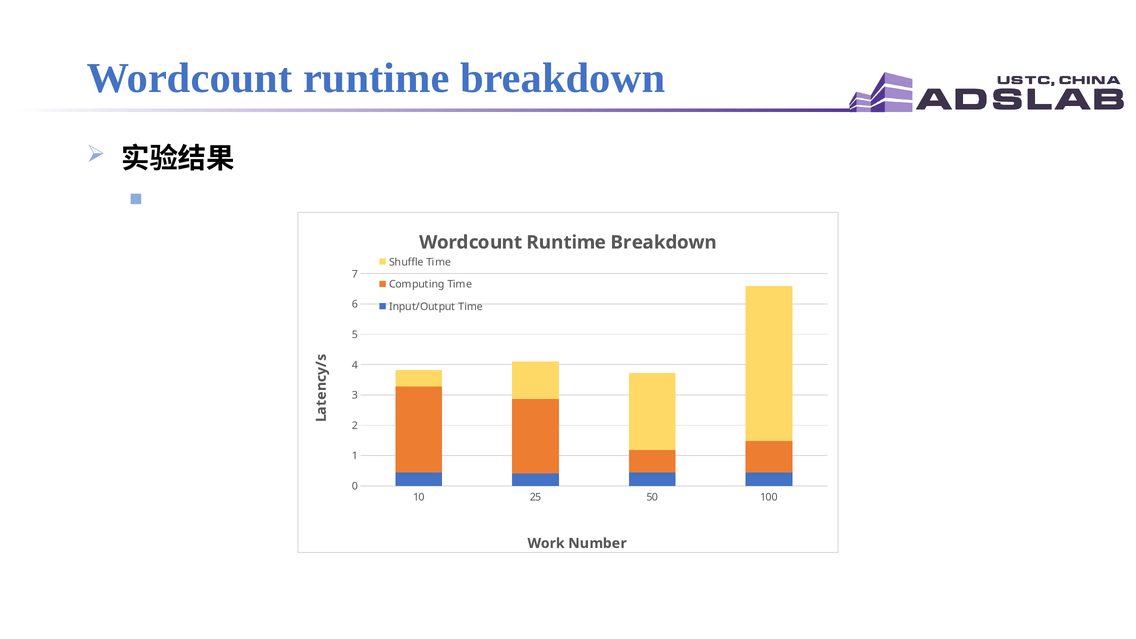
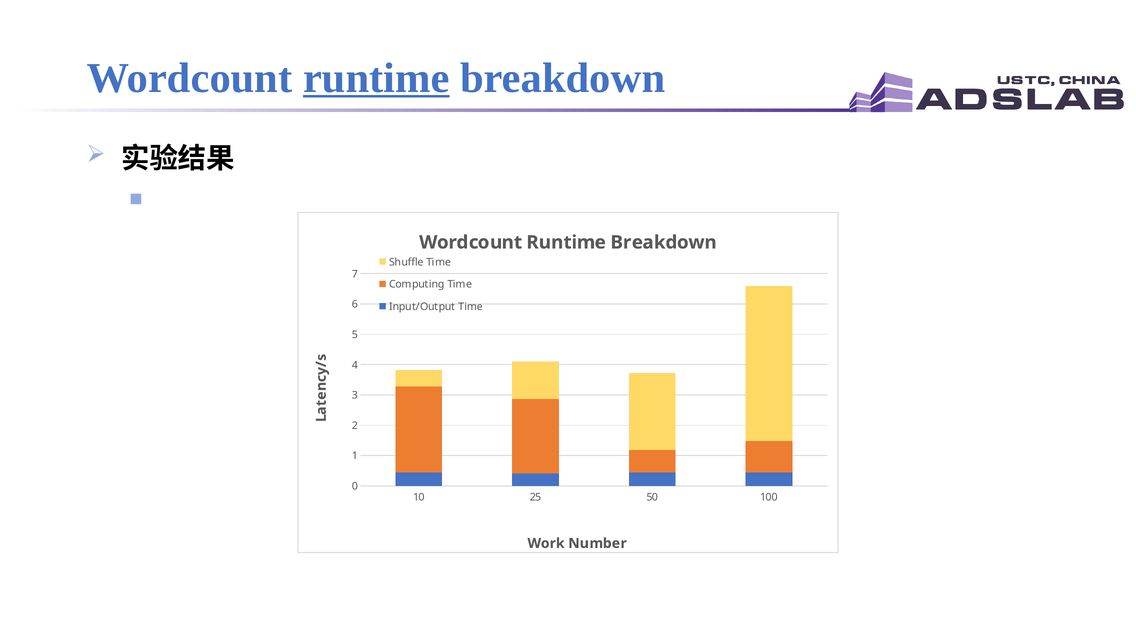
runtime at (376, 78) underline: none -> present
